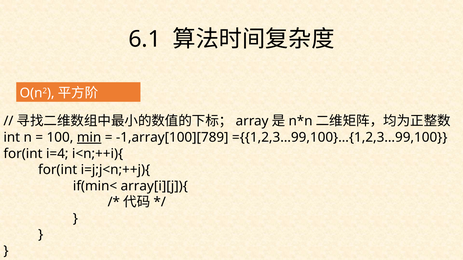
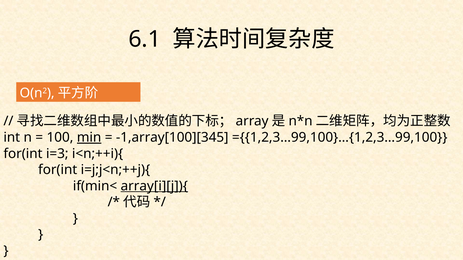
-1,array[100][789: -1,array[100][789 -> -1,array[100][345
i=4: i=4 -> i=3
array[i][j]){ underline: none -> present
